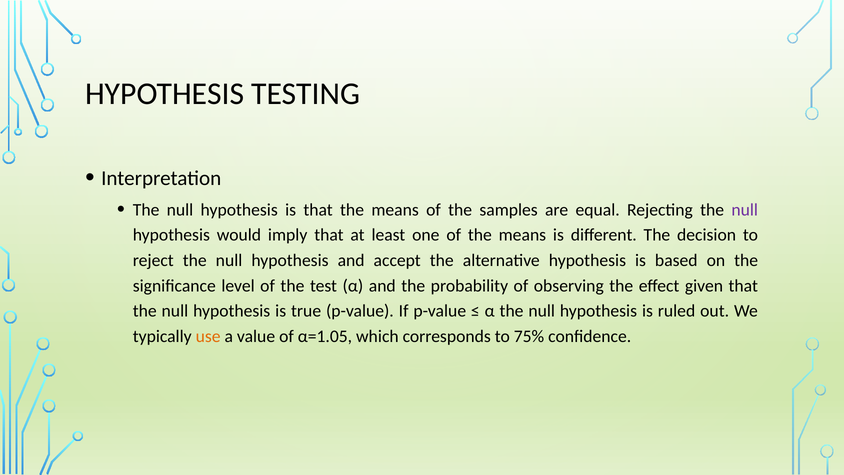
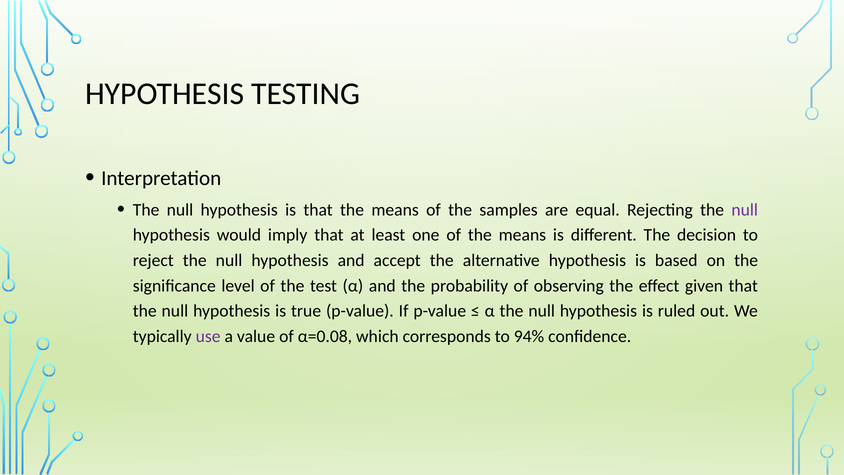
use colour: orange -> purple
α=1.05: α=1.05 -> α=0.08
75%: 75% -> 94%
